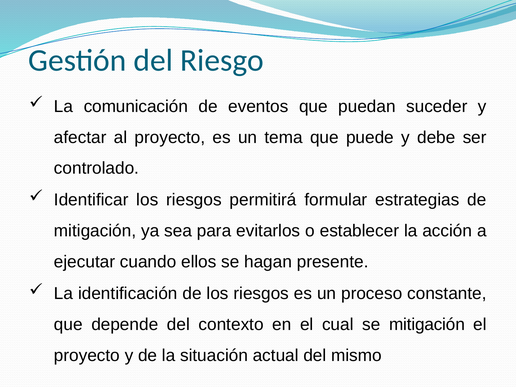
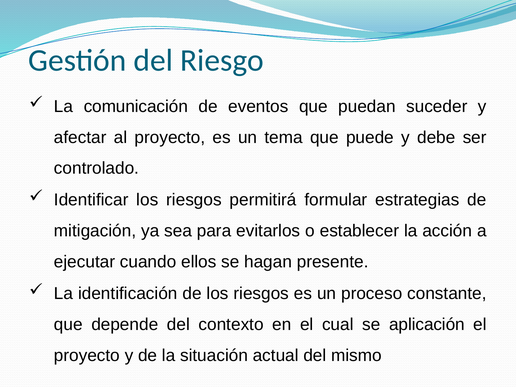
se mitigación: mitigación -> aplicación
